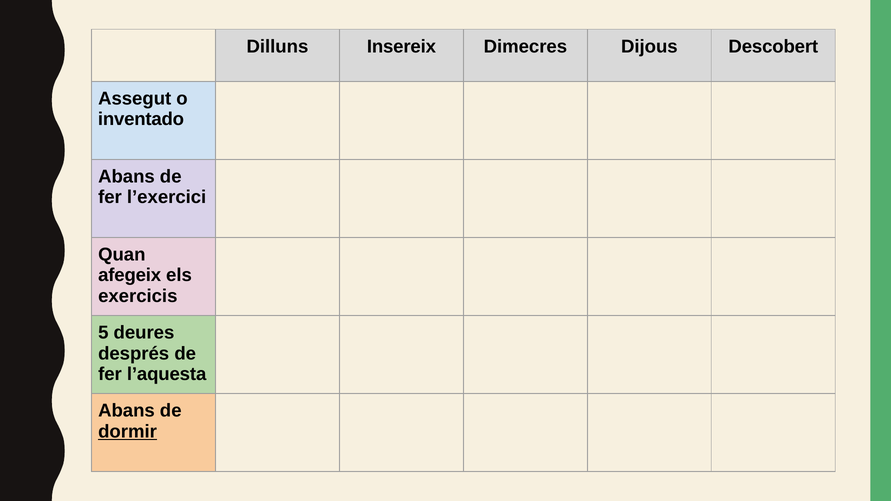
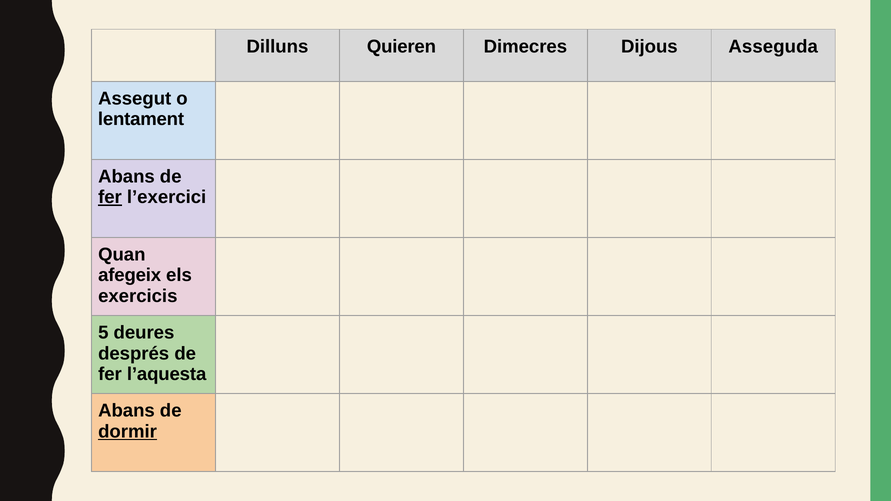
Insereix: Insereix -> Quieren
Descobert: Descobert -> Asseguda
inventado: inventado -> lentament
fer at (110, 197) underline: none -> present
